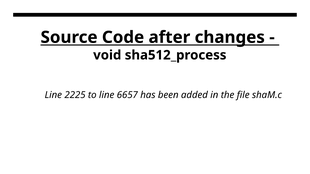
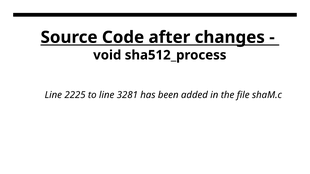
6657: 6657 -> 3281
